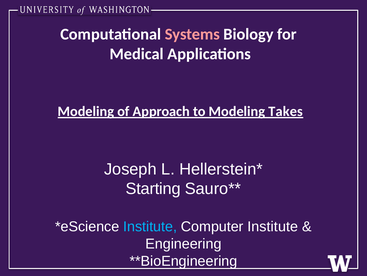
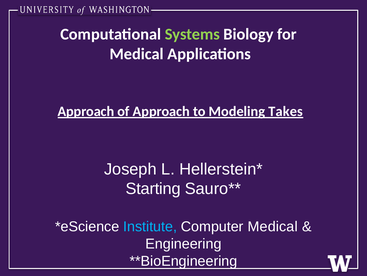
Systems colour: pink -> light green
Modeling at (86, 111): Modeling -> Approach
Computer Institute: Institute -> Medical
